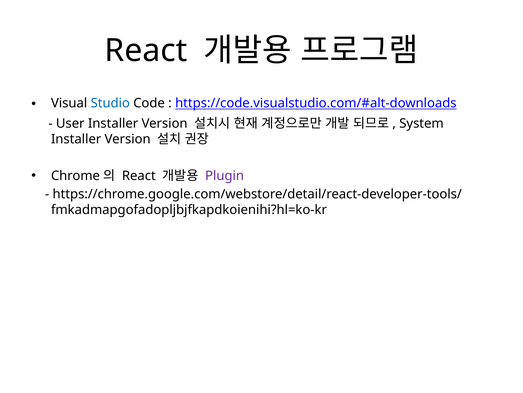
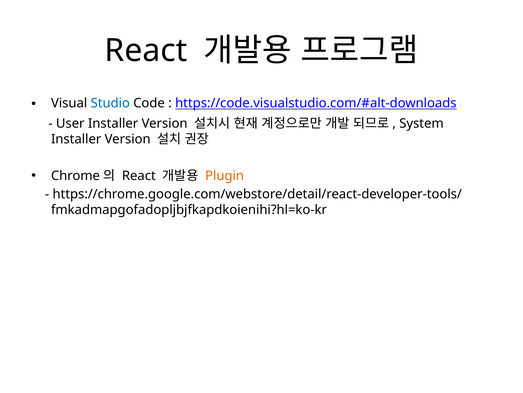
Plugin colour: purple -> orange
